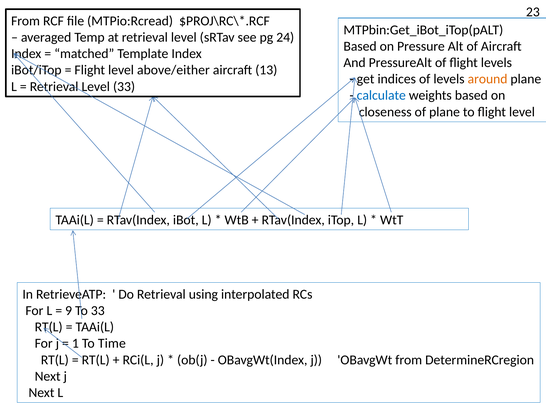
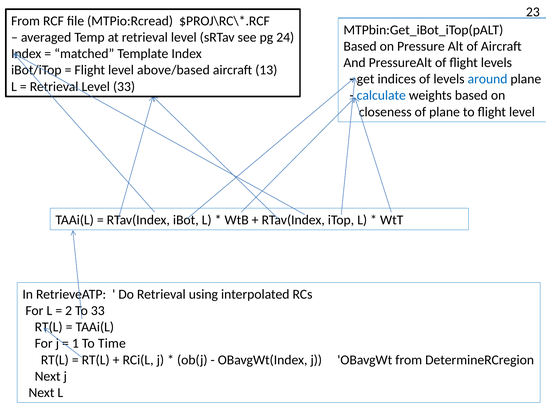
above/either: above/either -> above/based
around colour: orange -> blue
9: 9 -> 2
